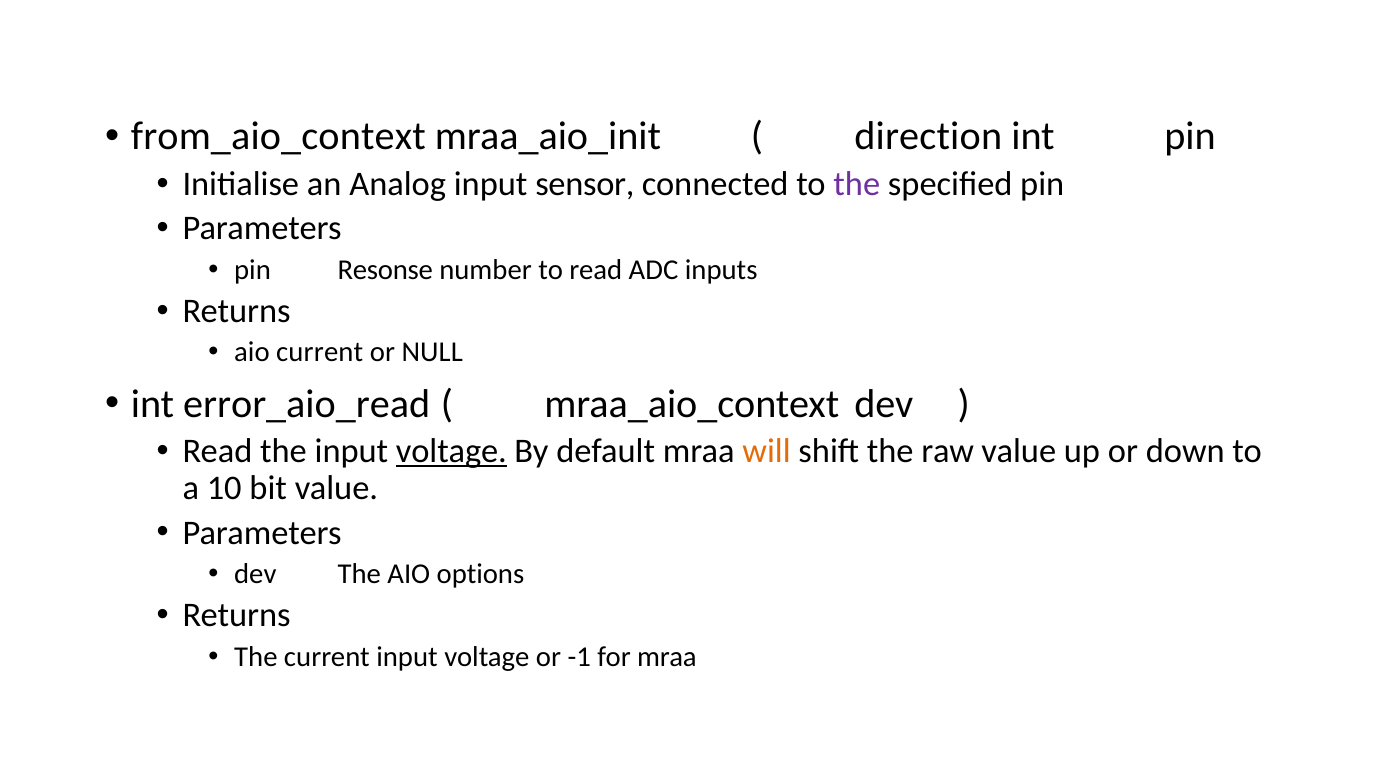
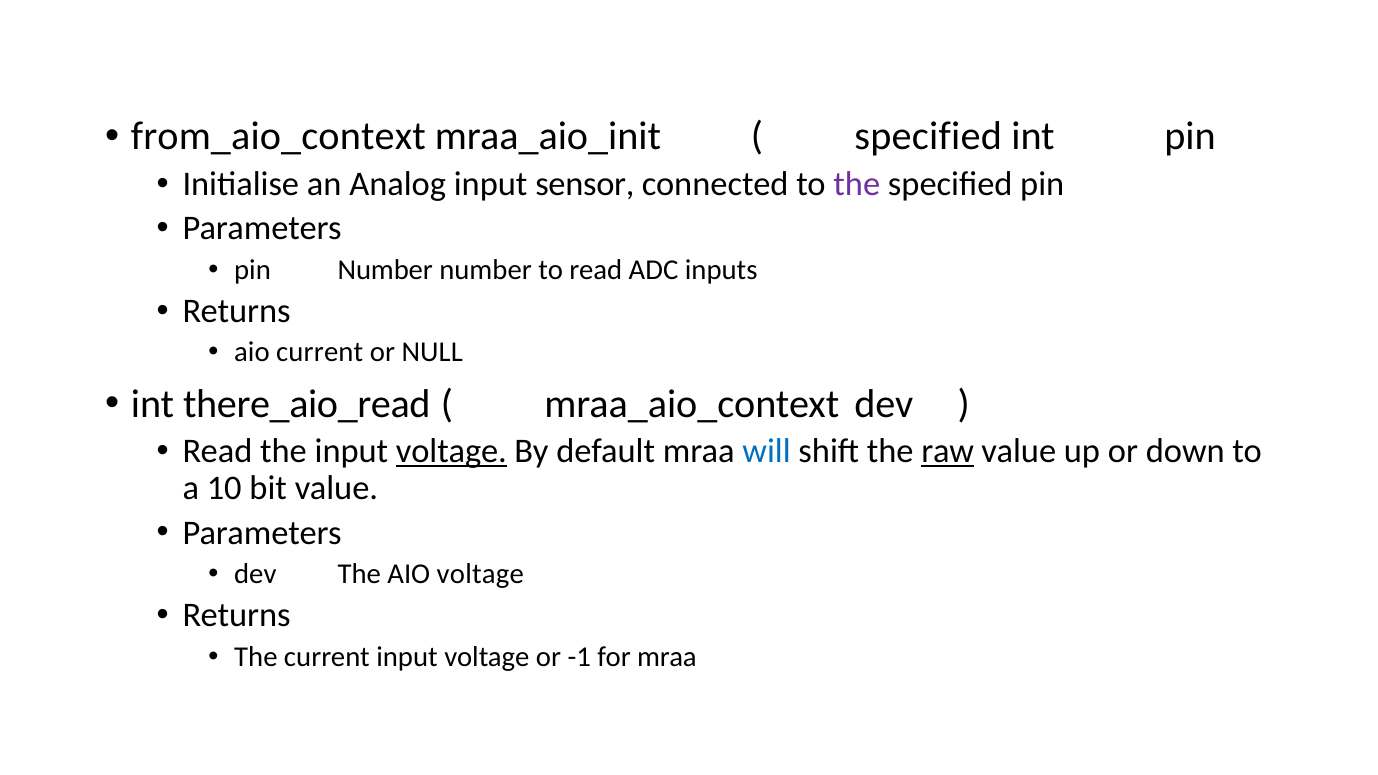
direction at (928, 137): direction -> specified
pin Resonse: Resonse -> Number
error_aio_read: error_aio_read -> there_aio_read
will colour: orange -> blue
raw underline: none -> present
AIO options: options -> voltage
